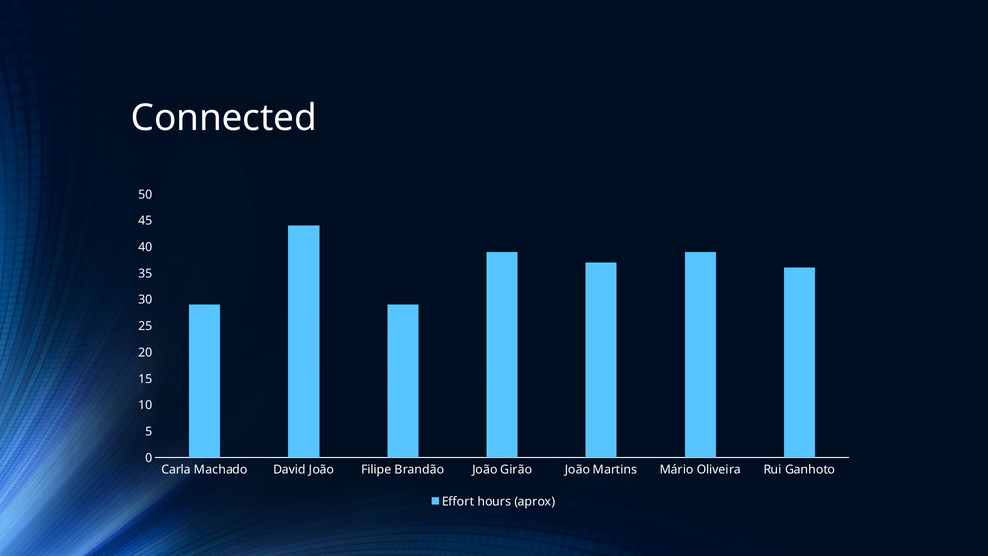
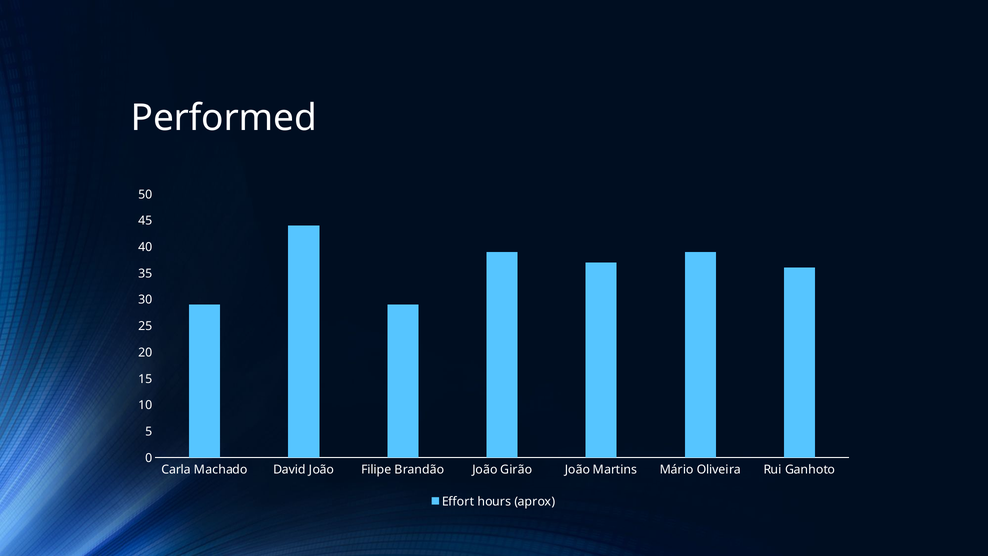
Connected: Connected -> Performed
